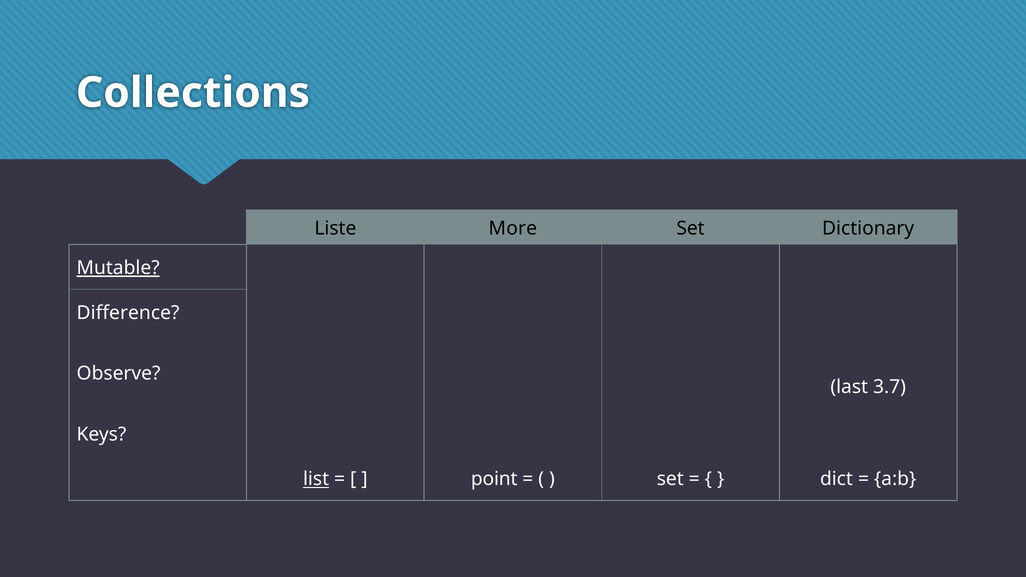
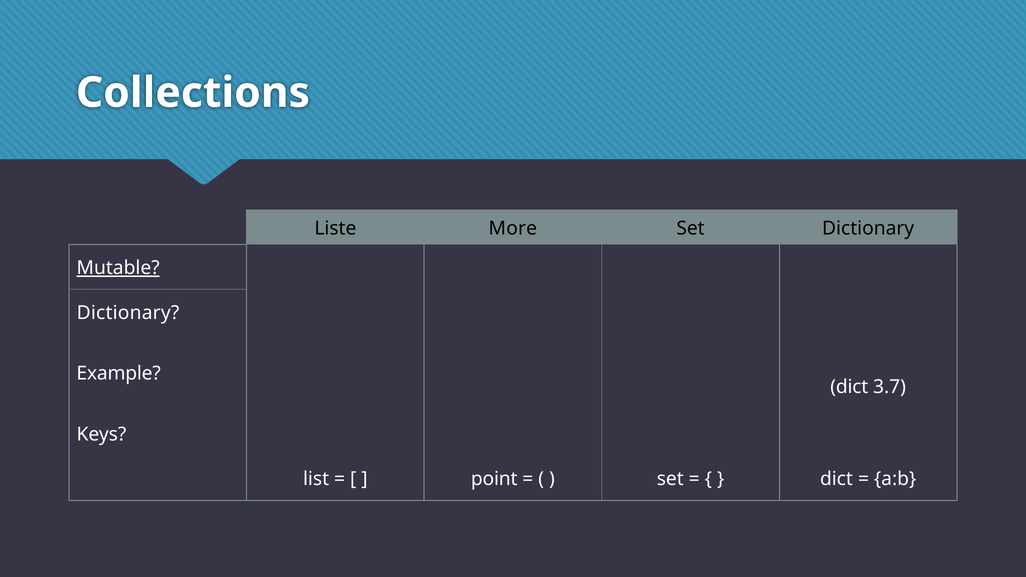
Difference at (128, 313): Difference -> Dictionary
Observe: Observe -> Example
last at (849, 387): last -> dict
list underline: present -> none
